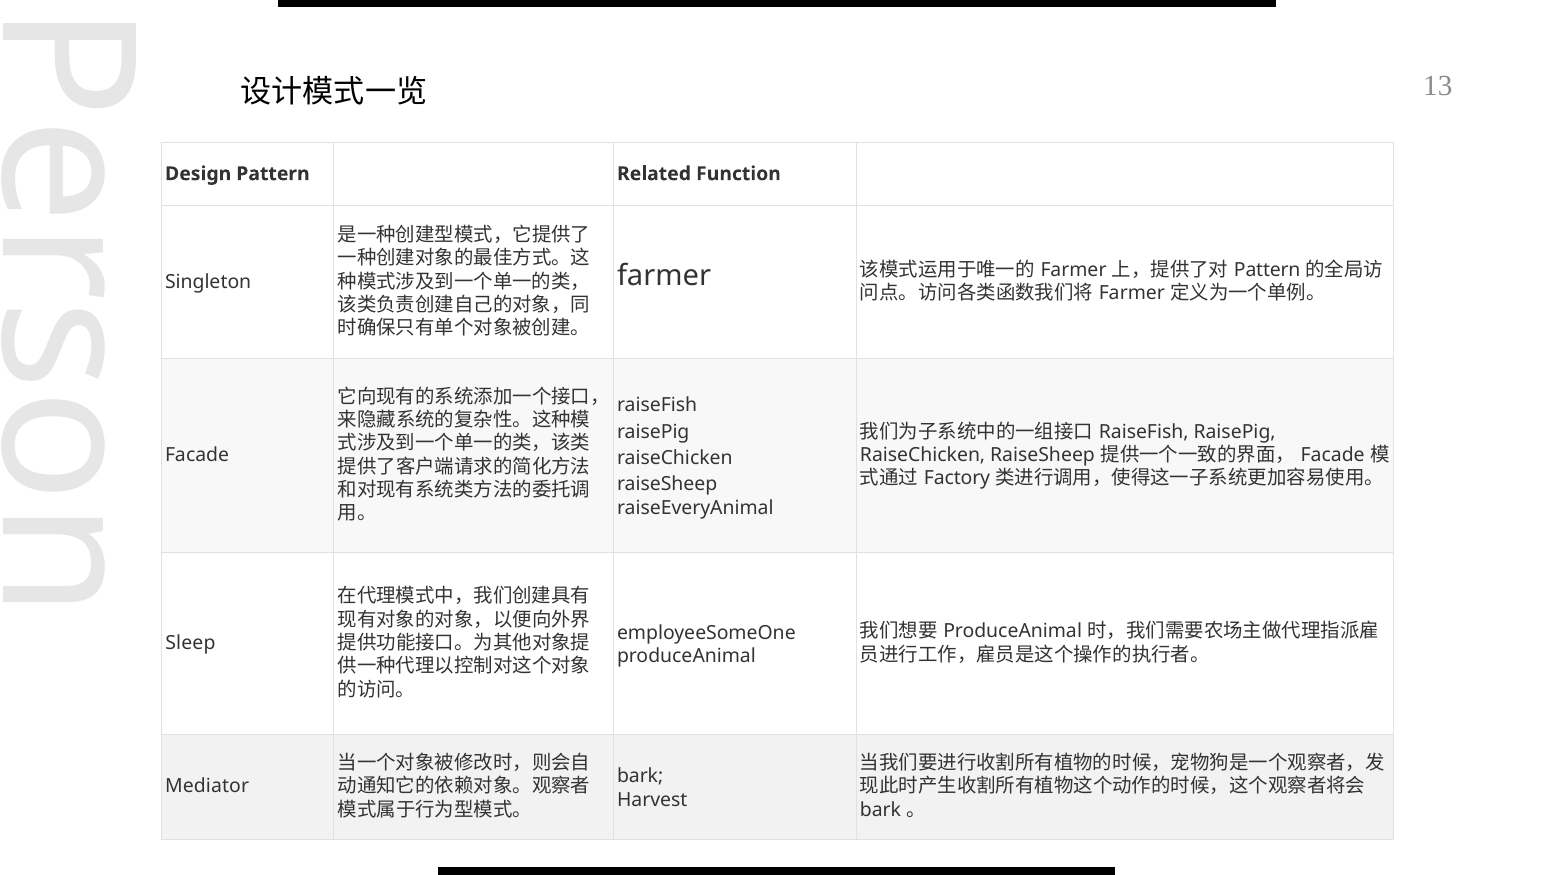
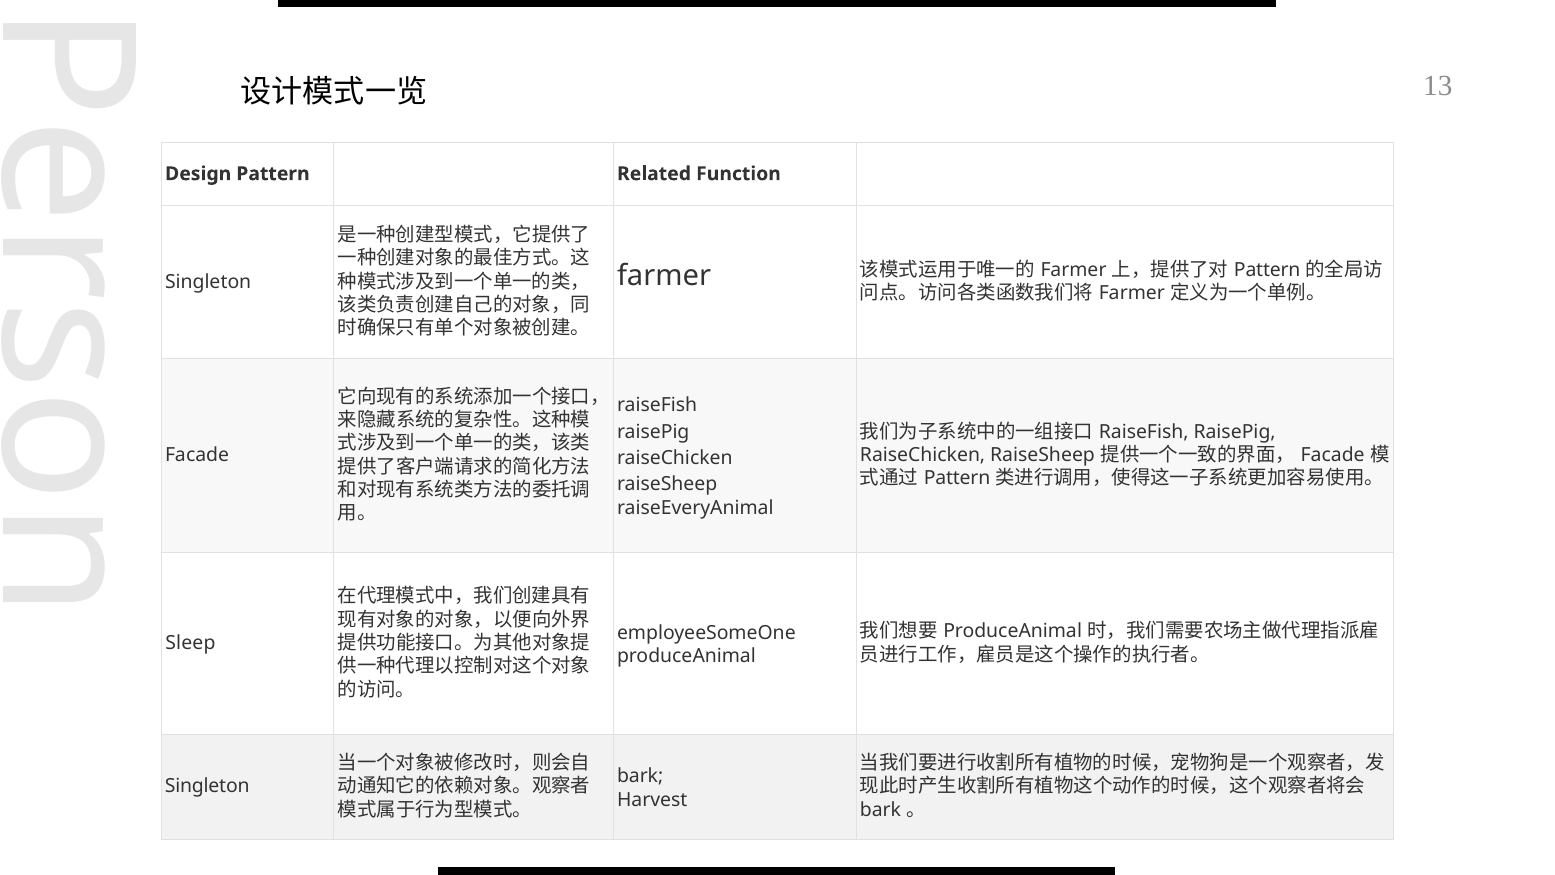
Factory at (957, 478): Factory -> Pattern
Mediator at (207, 786): Mediator -> Singleton
